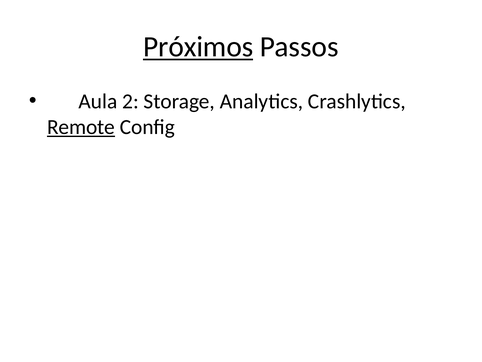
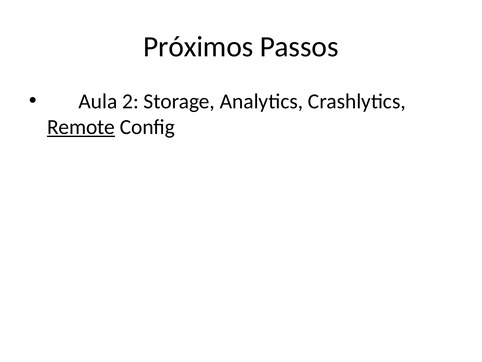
Próximos underline: present -> none
